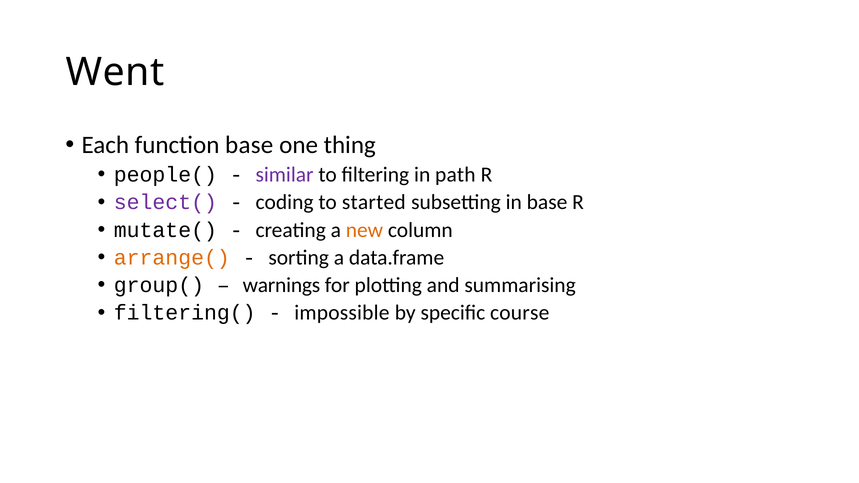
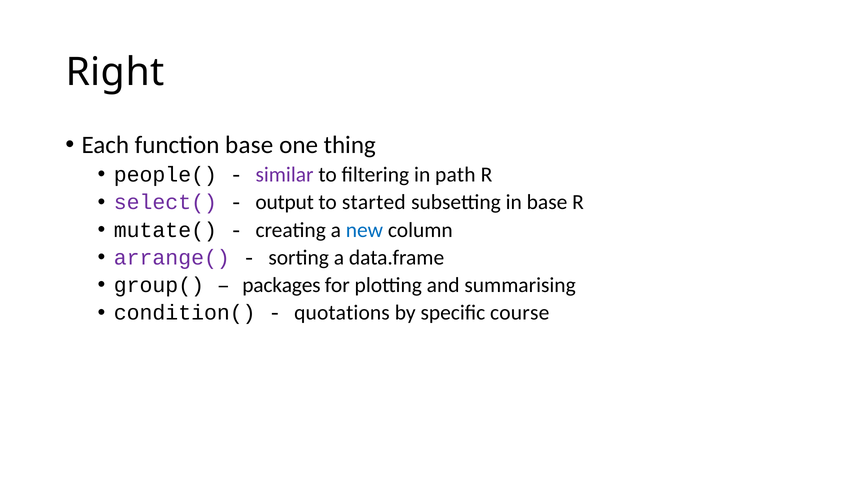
Went: Went -> Right
coding: coding -> output
new colour: orange -> blue
arrange( colour: orange -> purple
warnings: warnings -> packages
filtering(: filtering( -> condition(
impossible: impossible -> quotations
